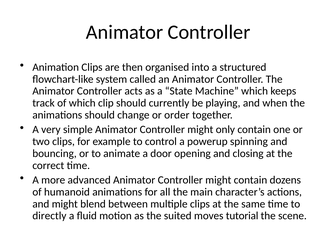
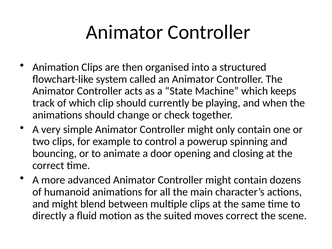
order: order -> check
moves tutorial: tutorial -> correct
